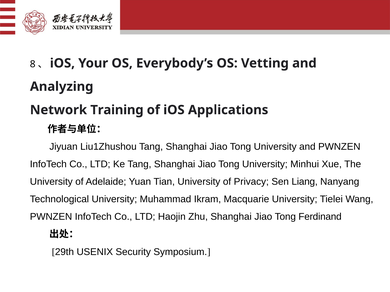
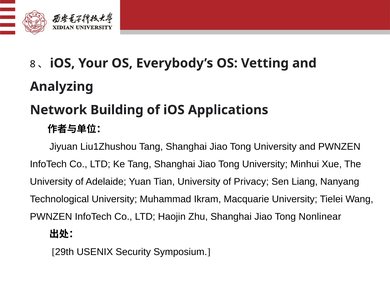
Training: Training -> Building
Ferdinand: Ferdinand -> Nonlinear
